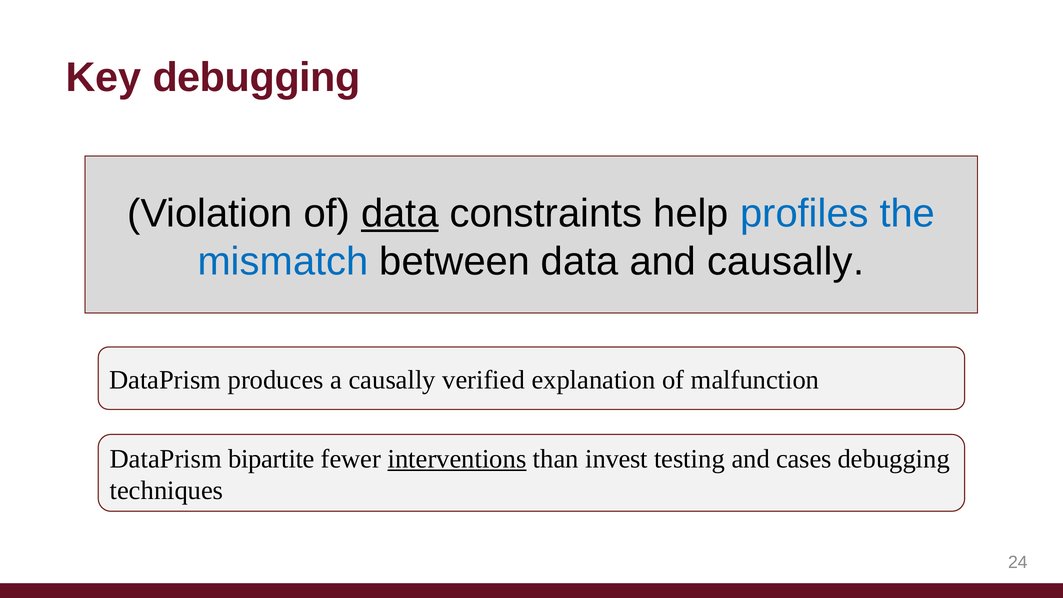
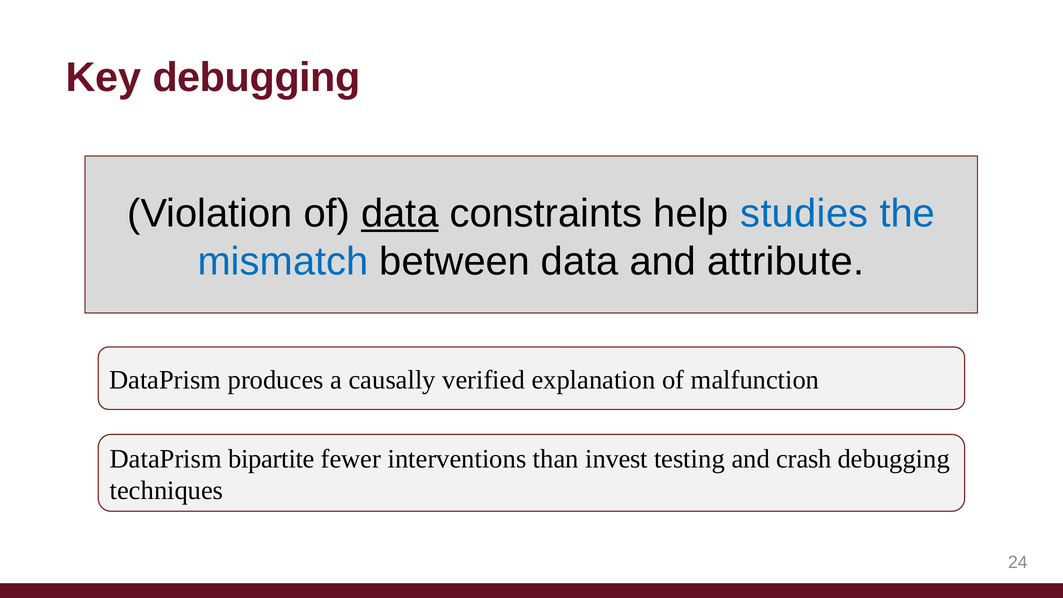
profiles: profiles -> studies
and causally: causally -> attribute
interventions underline: present -> none
cases: cases -> crash
